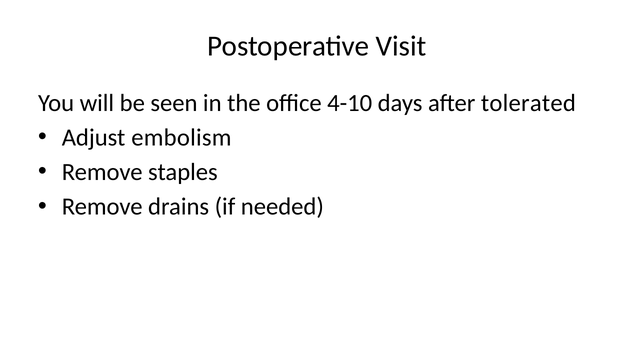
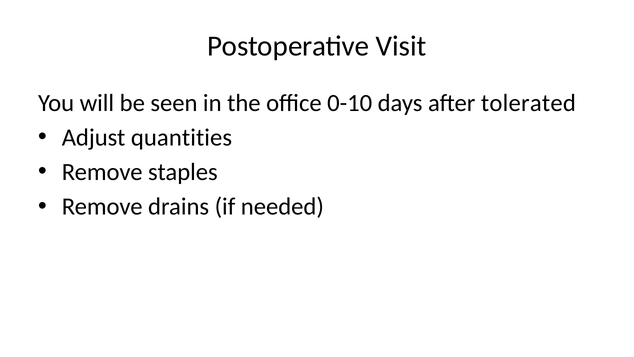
4-10: 4-10 -> 0-10
embolism: embolism -> quantities
